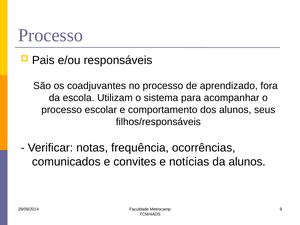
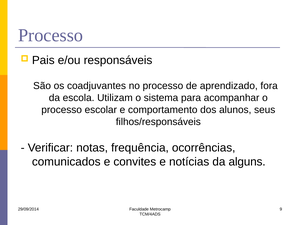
da alunos: alunos -> alguns
